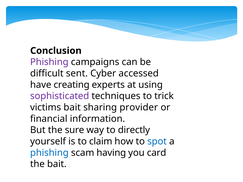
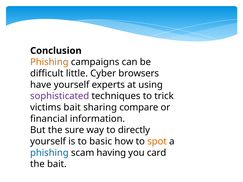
Phishing at (49, 62) colour: purple -> orange
sent: sent -> little
accessed: accessed -> browsers
have creating: creating -> yourself
provider: provider -> compare
claim: claim -> basic
spot colour: blue -> orange
